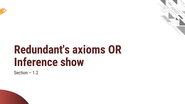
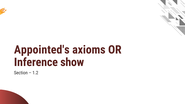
Redundant's: Redundant's -> Appointed's
